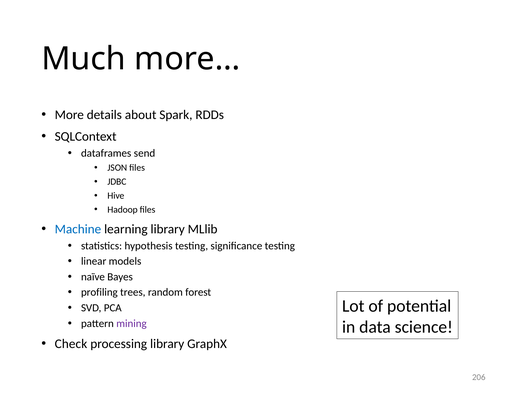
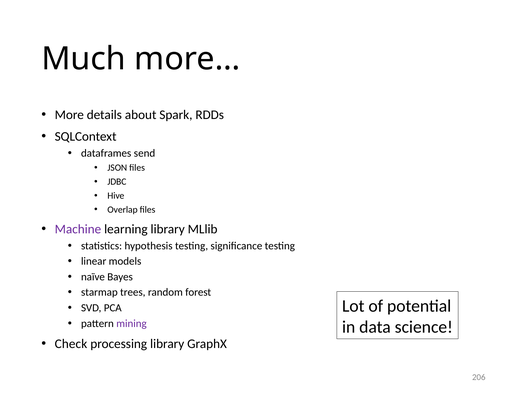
Hadoop: Hadoop -> Overlap
Machine colour: blue -> purple
profiling: profiling -> starmap
